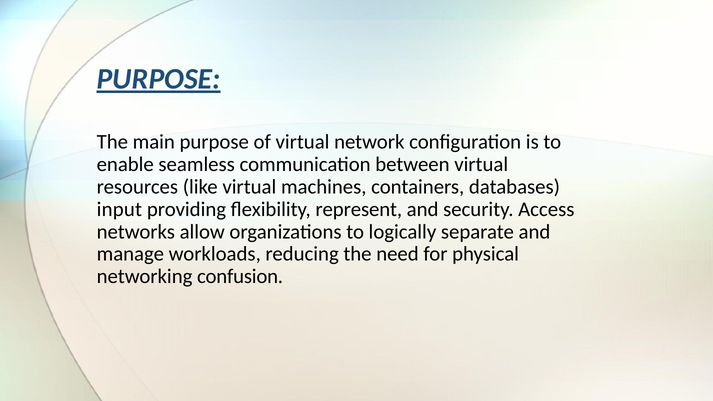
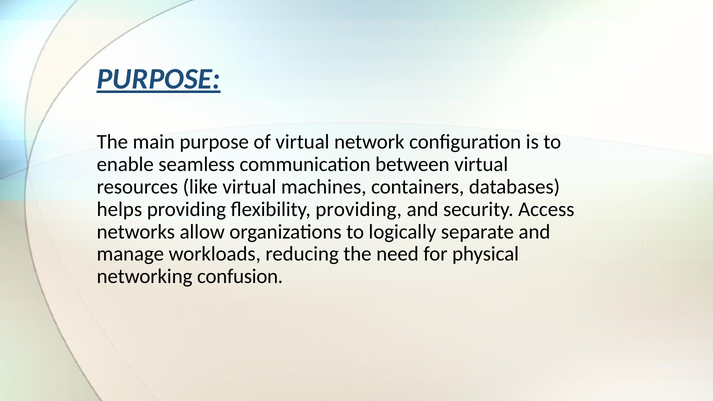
input: input -> helps
flexibility represent: represent -> providing
